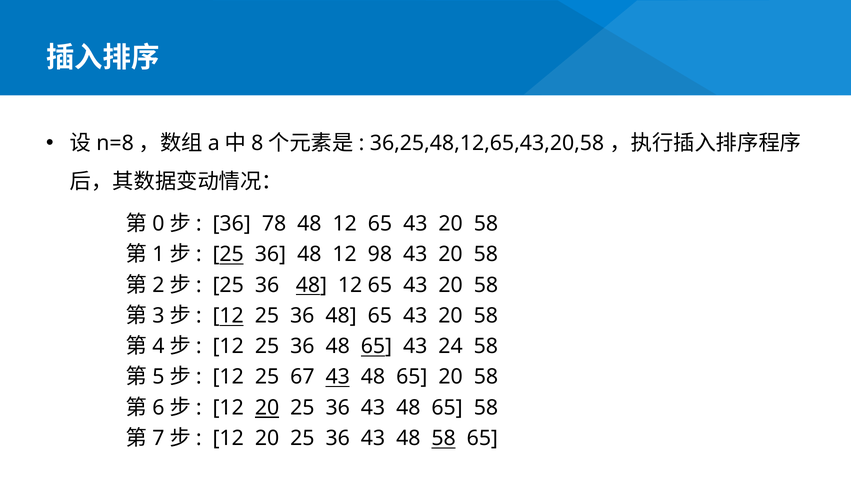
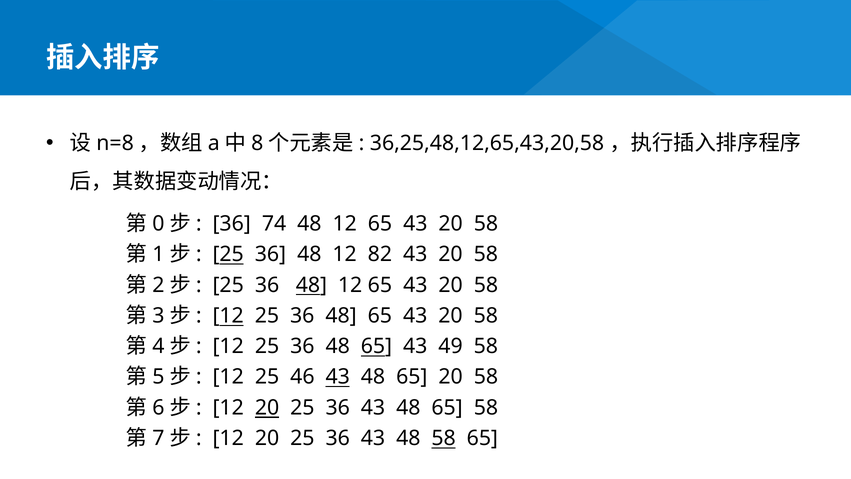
78: 78 -> 74
98: 98 -> 82
24: 24 -> 49
67: 67 -> 46
